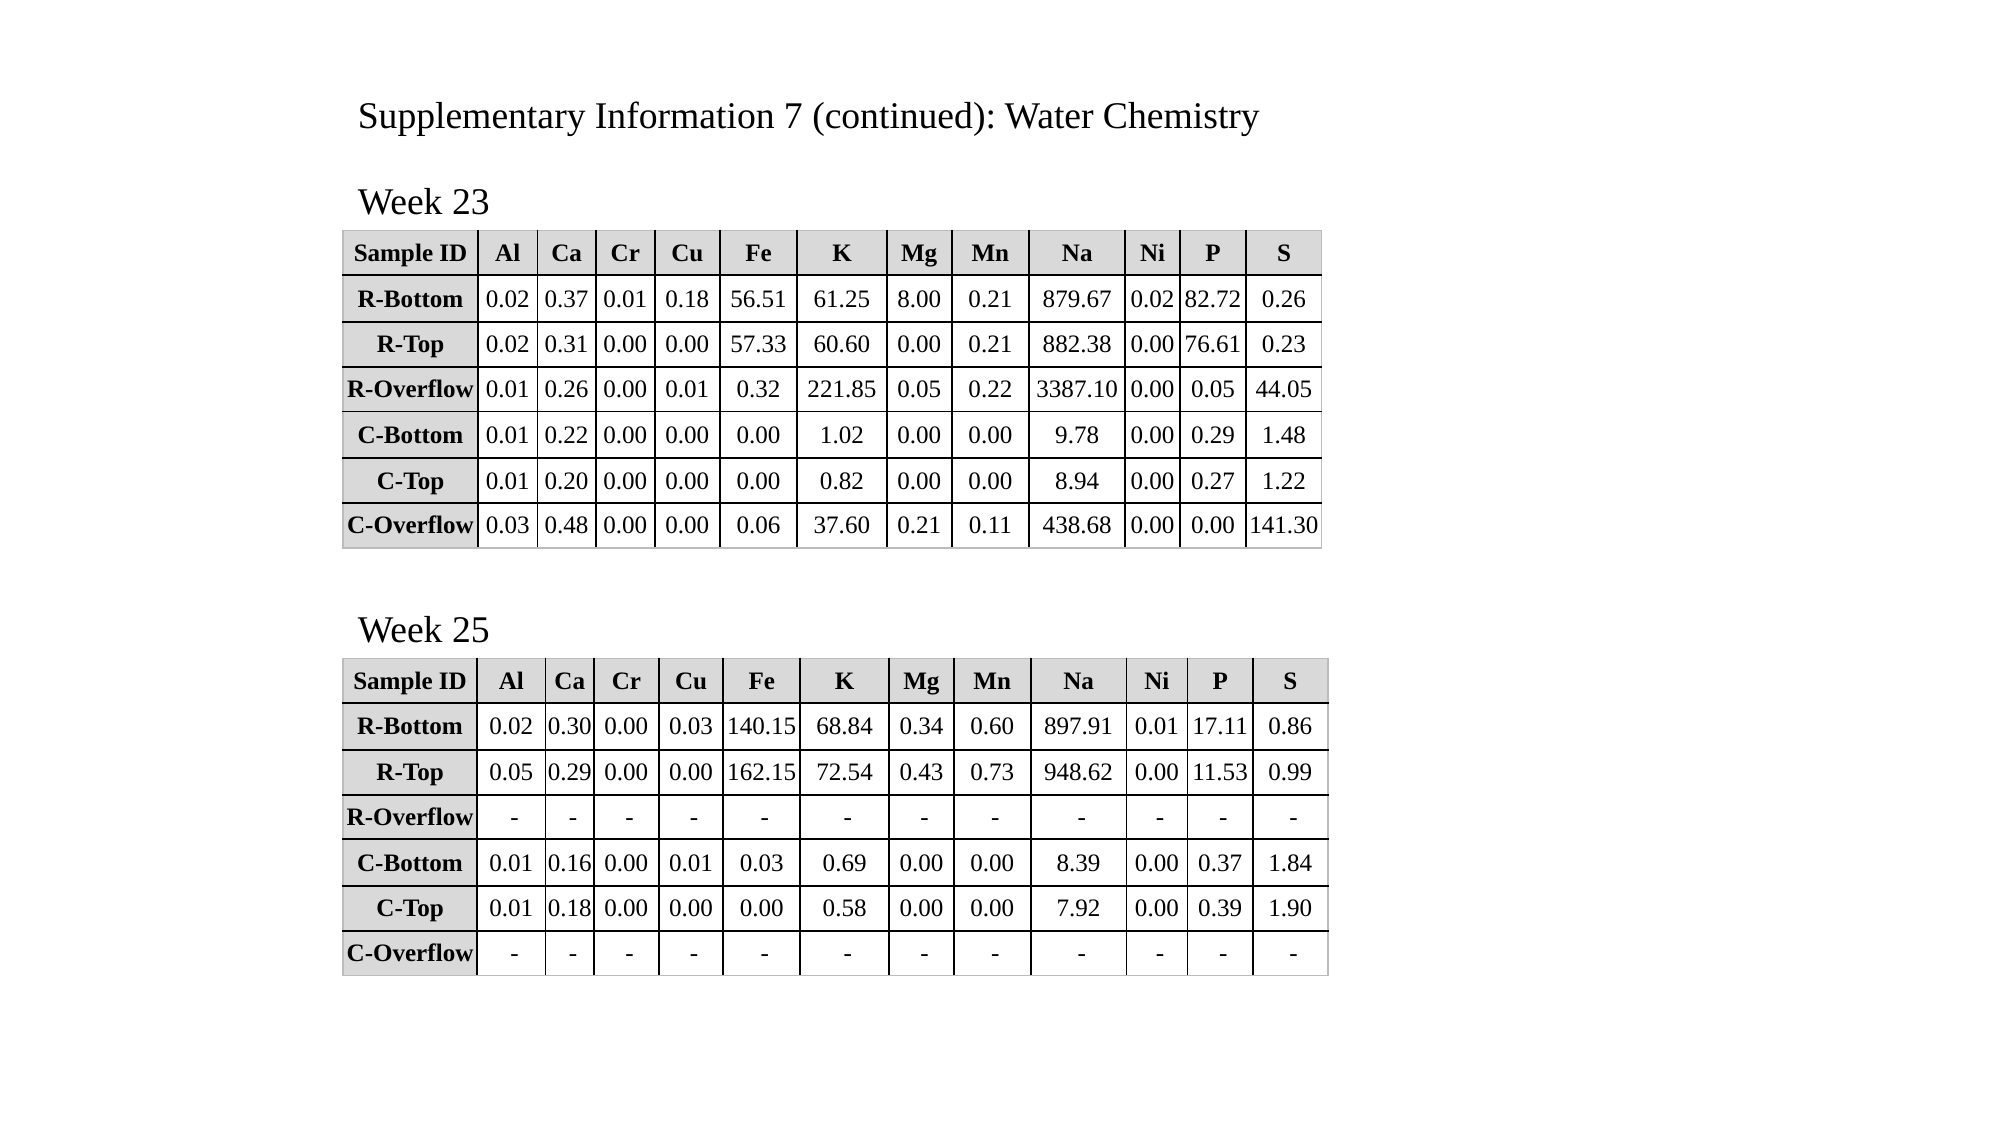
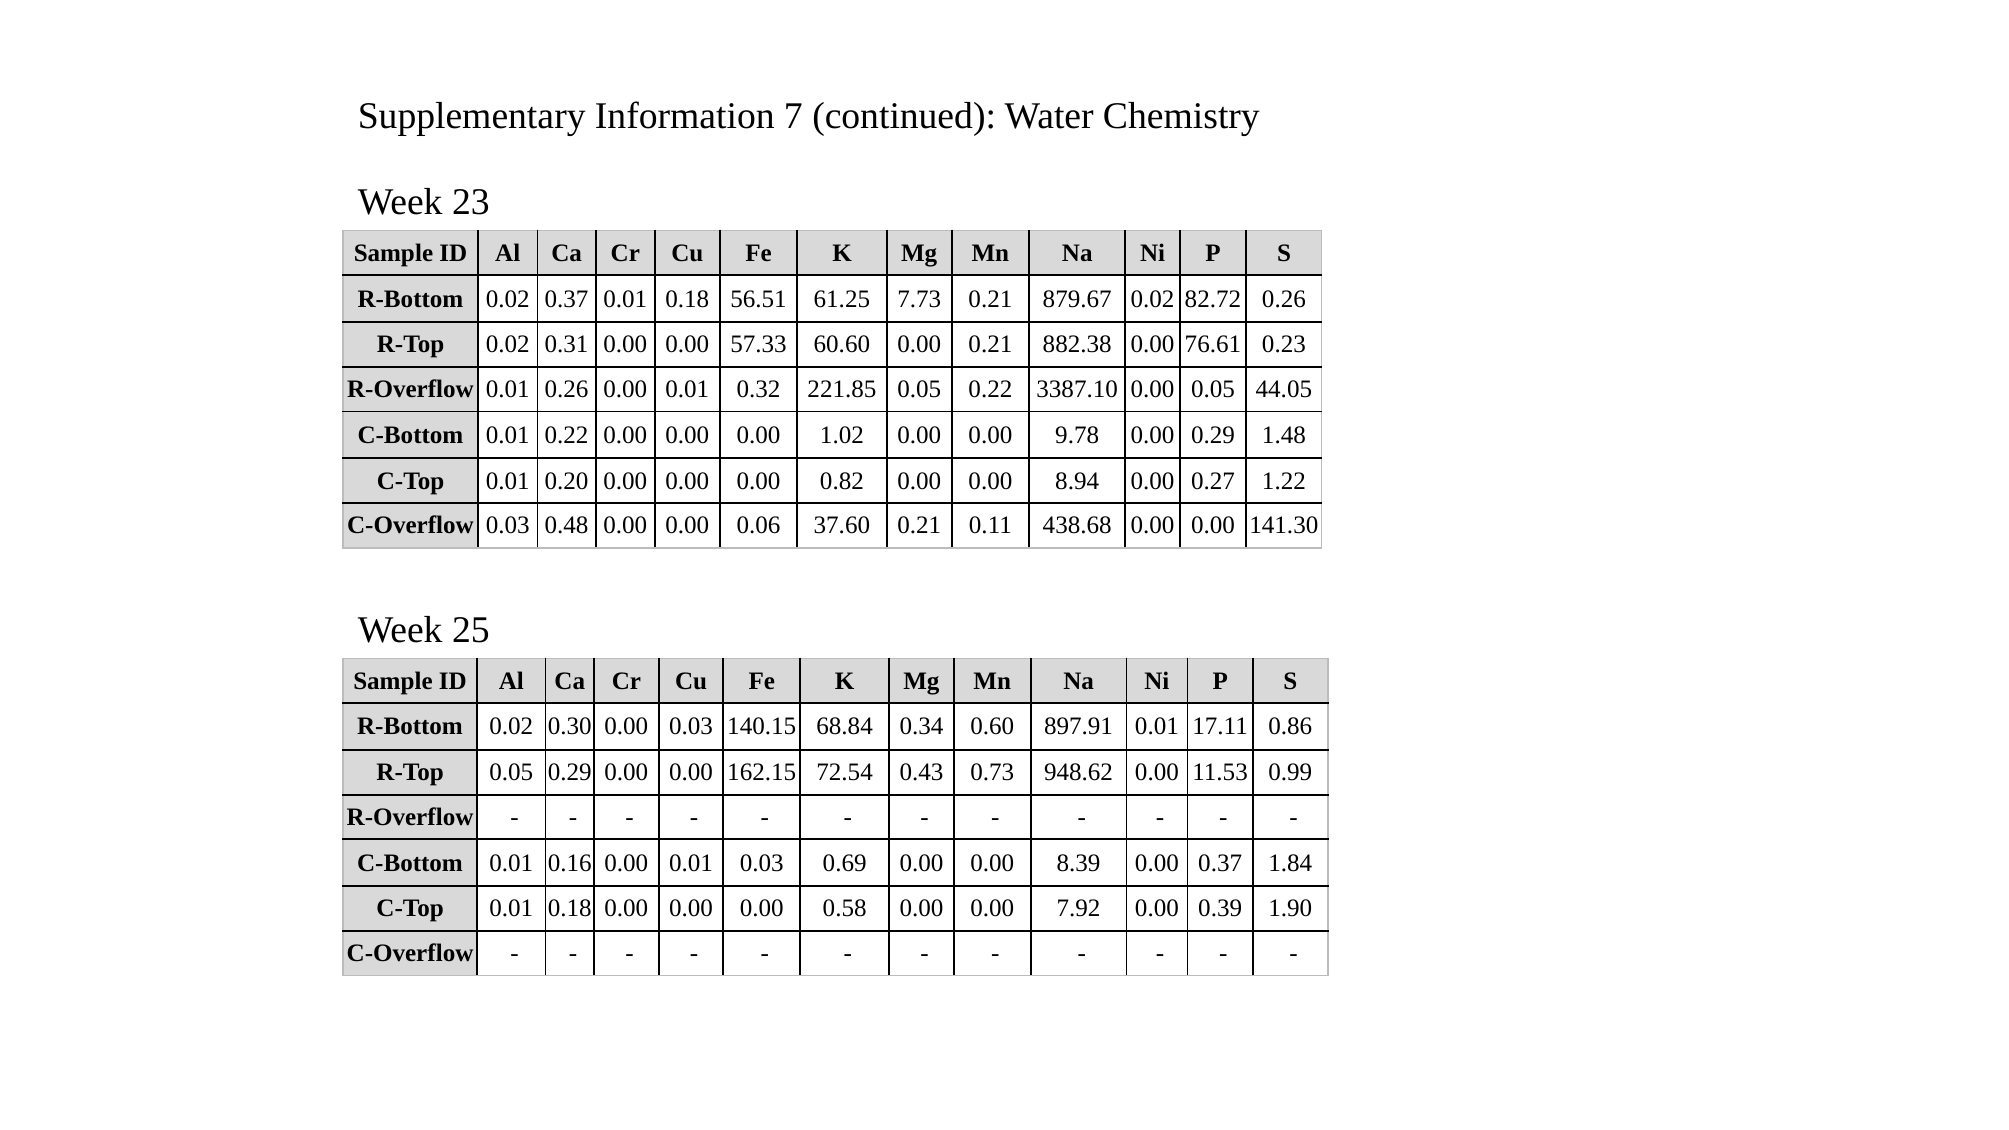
8.00: 8.00 -> 7.73
